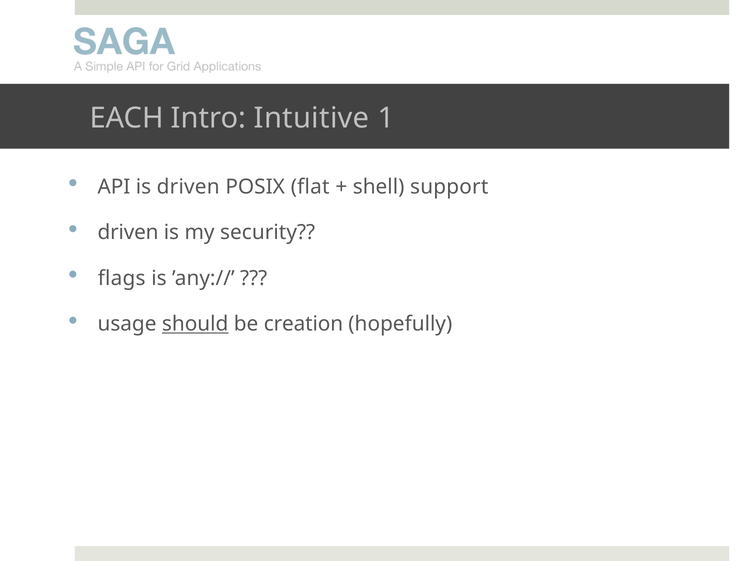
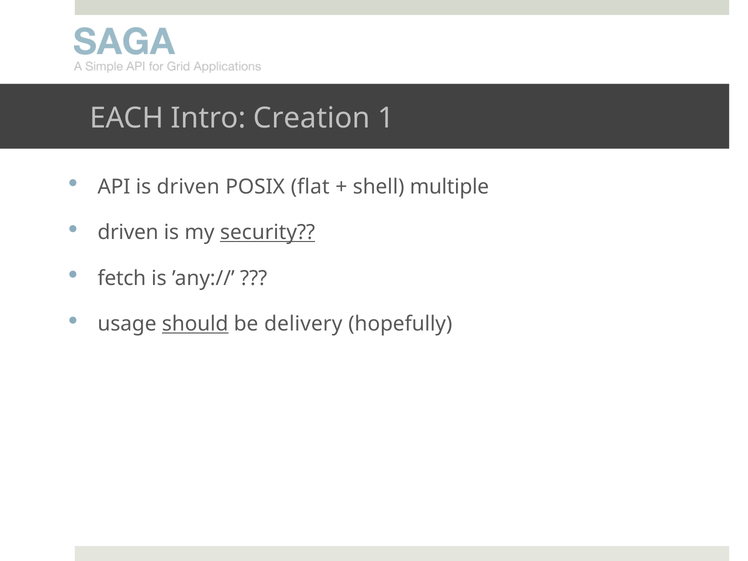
Intuitive: Intuitive -> Creation
support: support -> multiple
security underline: none -> present
flags: flags -> fetch
creation: creation -> delivery
